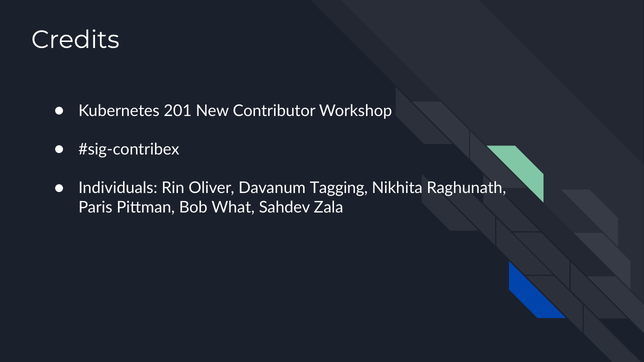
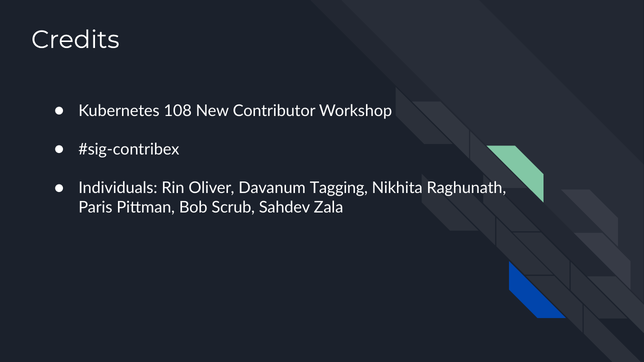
201: 201 -> 108
What: What -> Scrub
